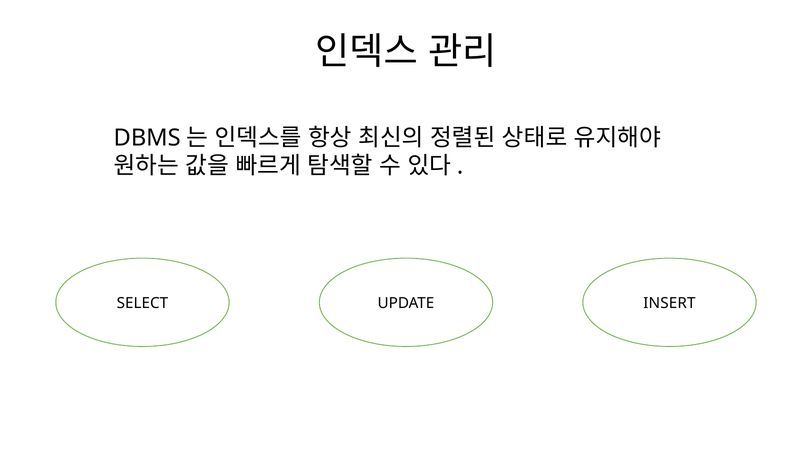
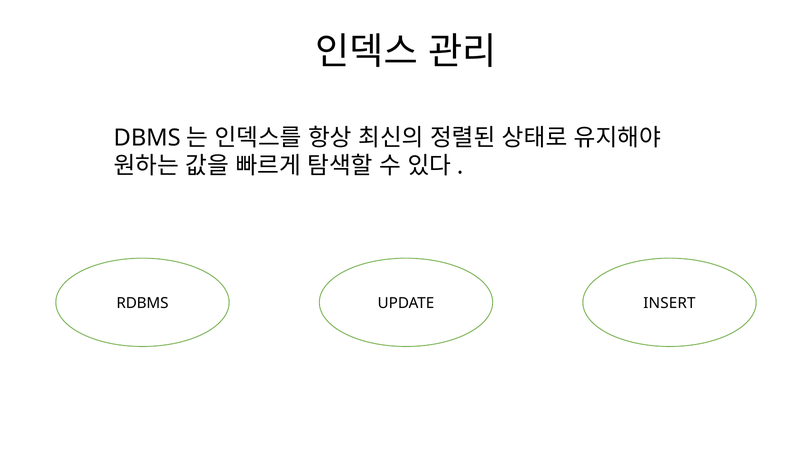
SELECT: SELECT -> RDBMS
